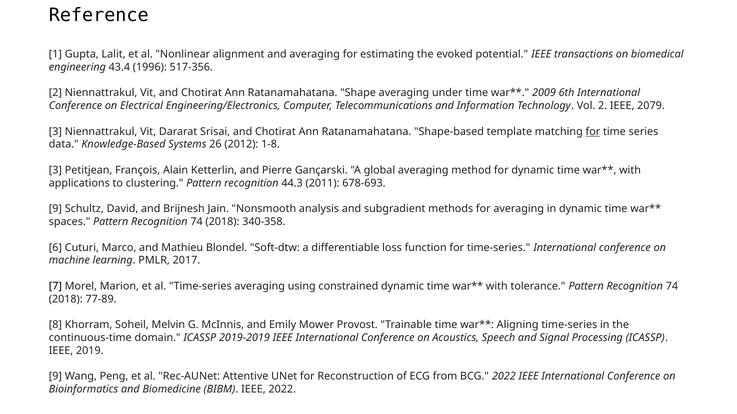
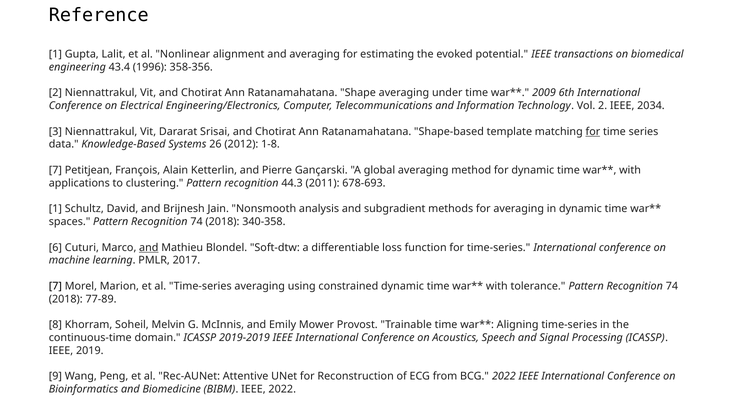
517-356: 517-356 -> 358-356
2079: 2079 -> 2034
3 at (55, 170): 3 -> 7
9 at (55, 209): 9 -> 1
and at (149, 248) underline: none -> present
